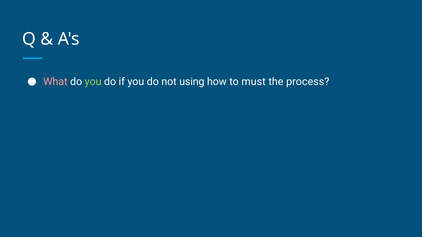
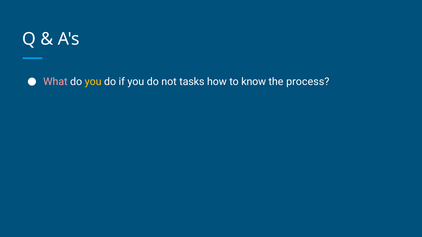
you at (93, 82) colour: light green -> yellow
using: using -> tasks
must: must -> know
